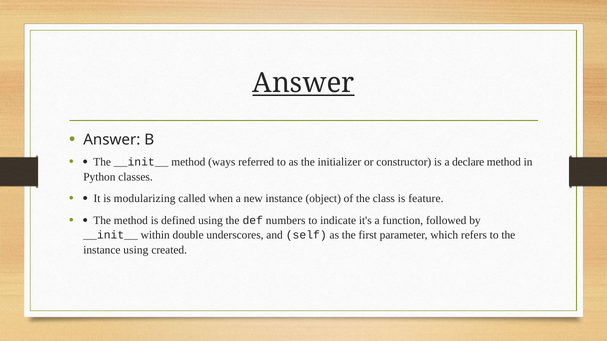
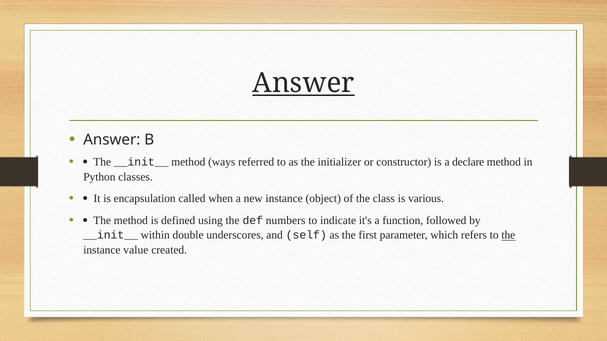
modularizing: modularizing -> encapsulation
feature: feature -> various
the at (508, 236) underline: none -> present
instance using: using -> value
